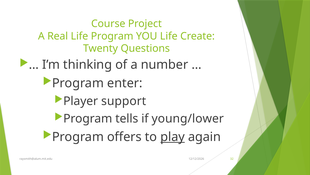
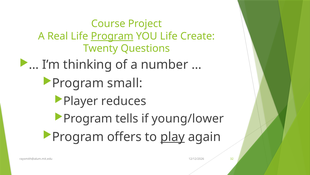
Program at (112, 36) underline: none -> present
enter: enter -> small
support: support -> reduces
